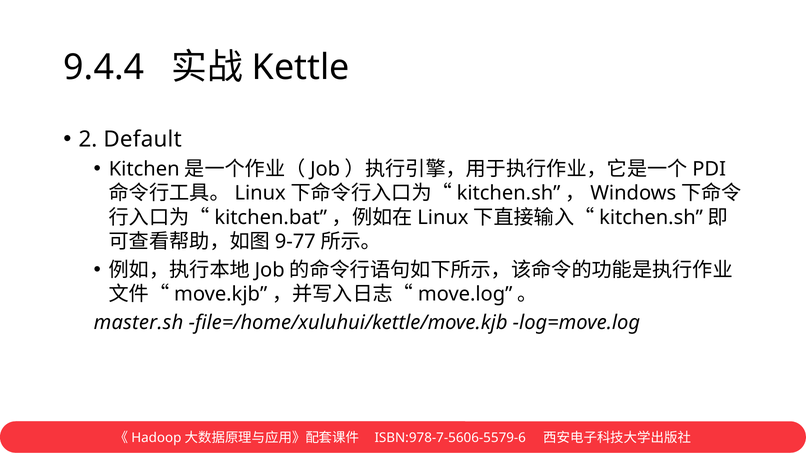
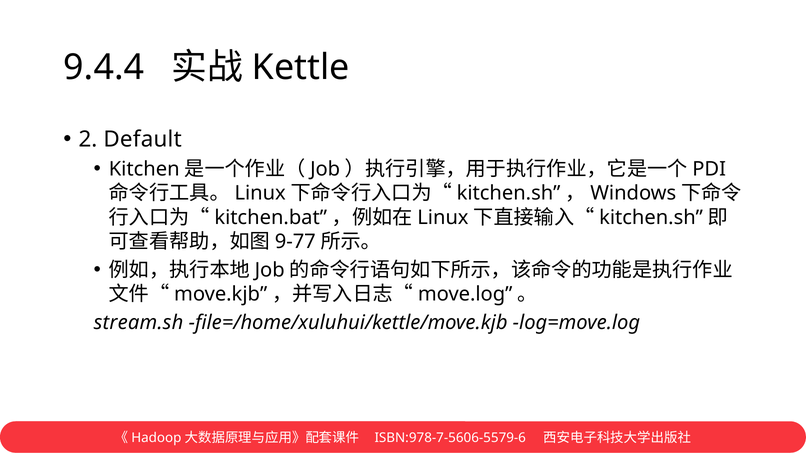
master.sh: master.sh -> stream.sh
